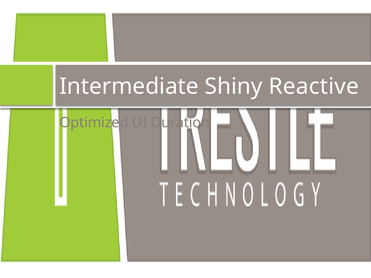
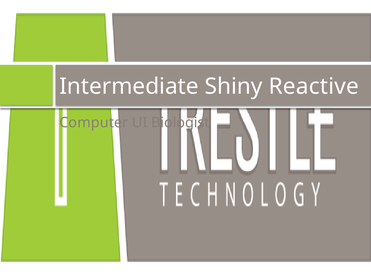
Optimized: Optimized -> Computer
Duration: Duration -> Biologist
